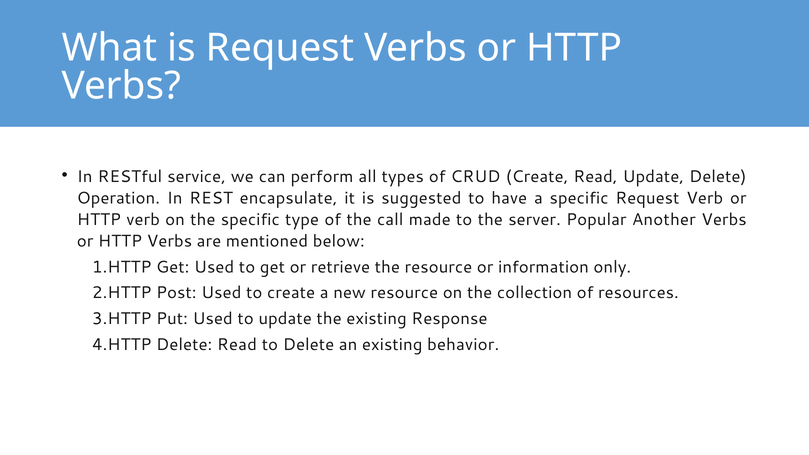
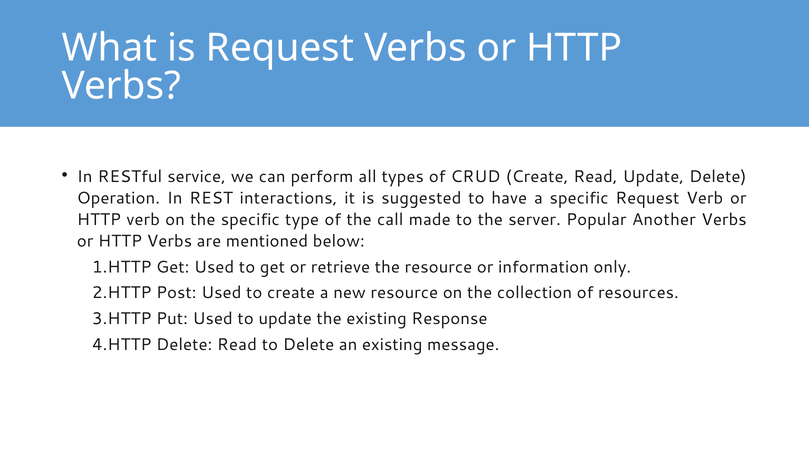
encapsulate: encapsulate -> interactions
behavior: behavior -> message
